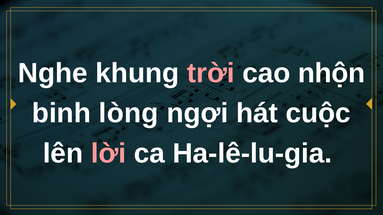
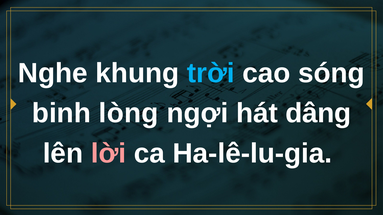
trời colour: pink -> light blue
nhộn: nhộn -> sóng
cuộc: cuộc -> dâng
